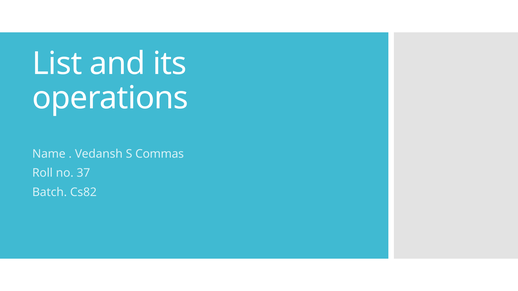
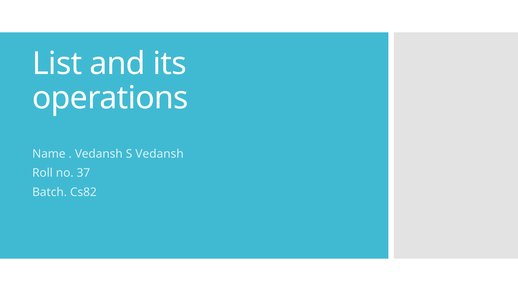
S Commas: Commas -> Vedansh
